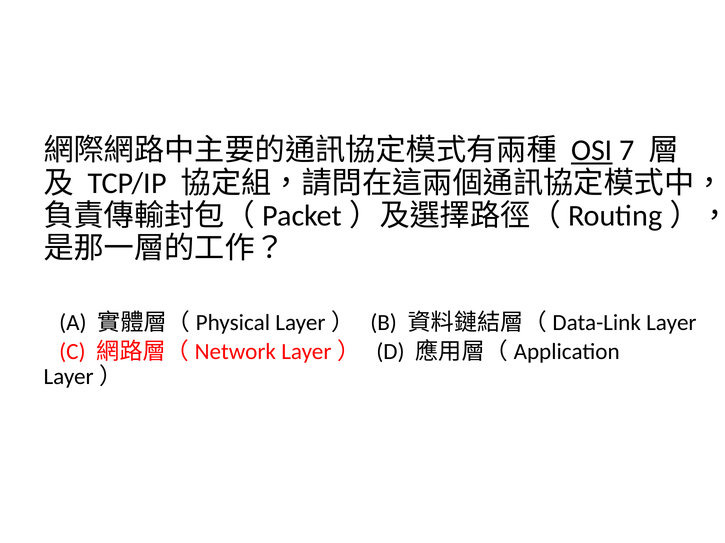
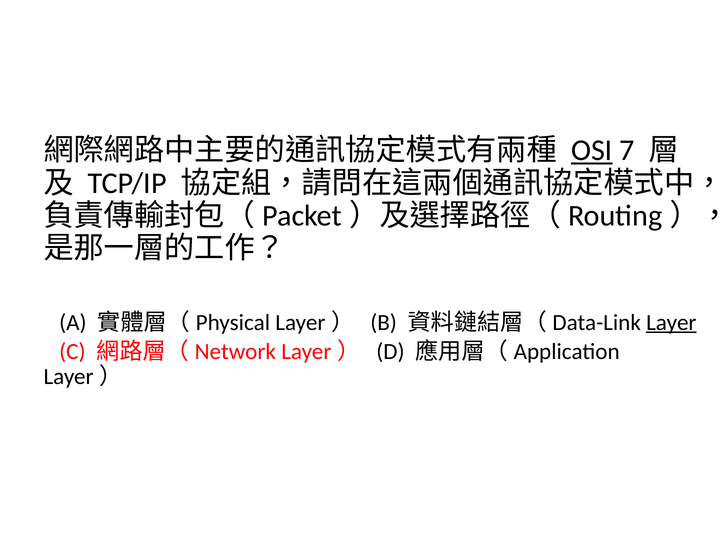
Layer underline: none -> present
